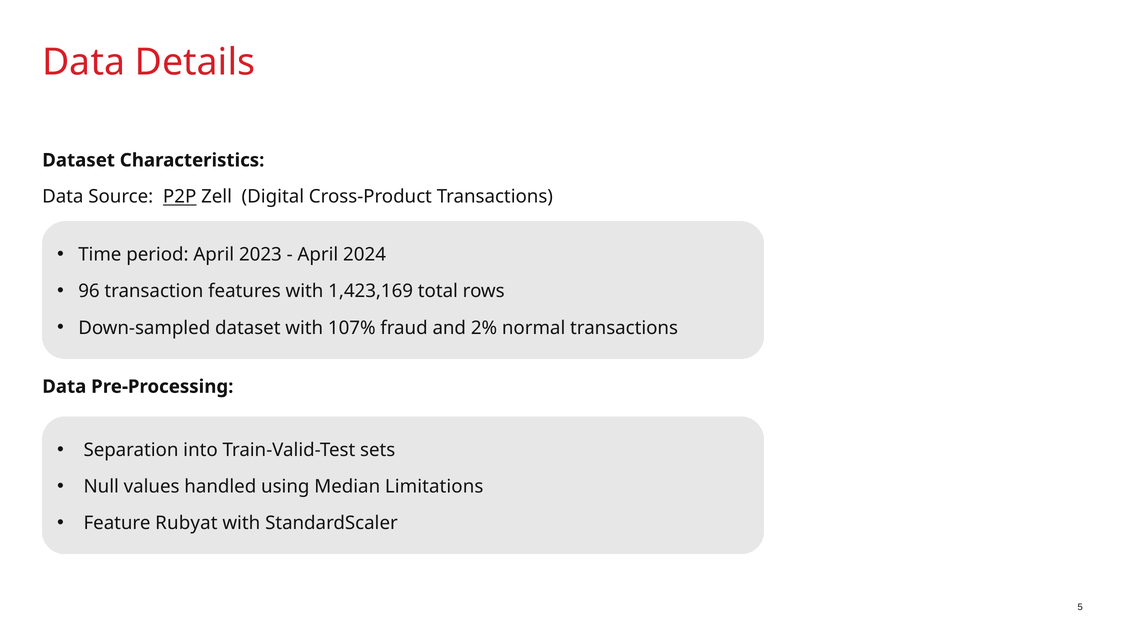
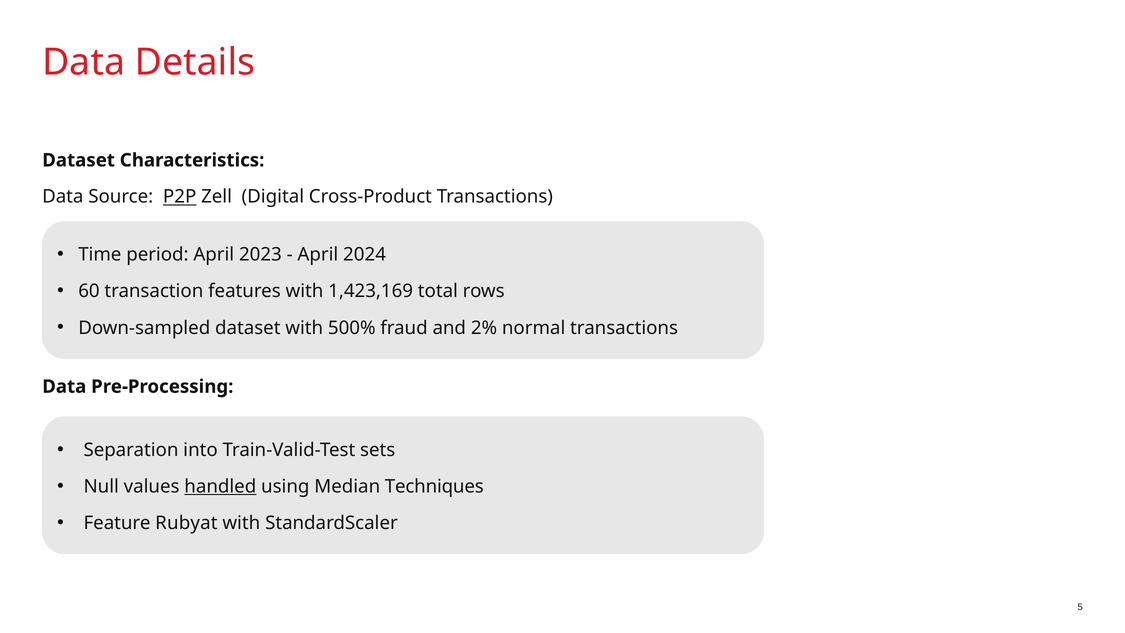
96: 96 -> 60
107%: 107% -> 500%
handled underline: none -> present
Limitations: Limitations -> Techniques
